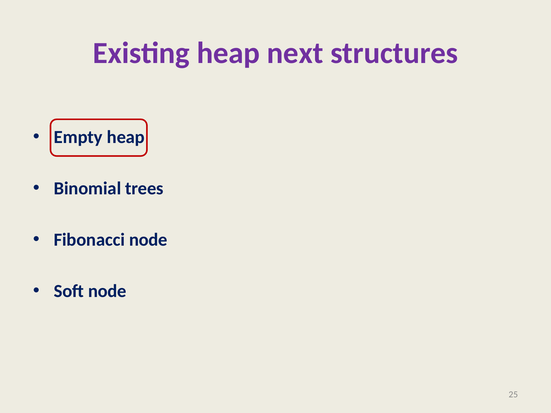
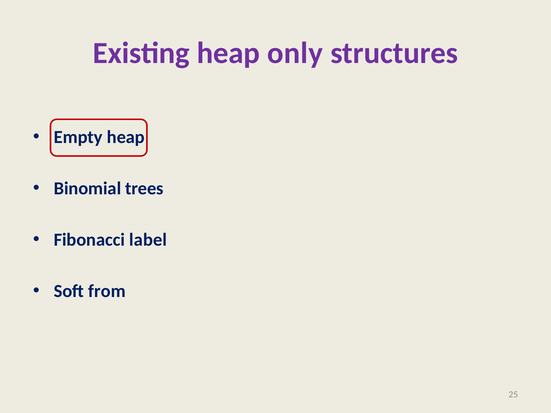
next: next -> only
Fibonacci node: node -> label
Soft node: node -> from
